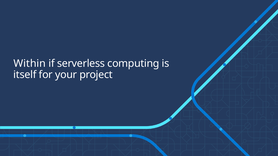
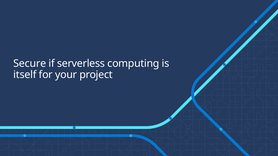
Within: Within -> Secure
